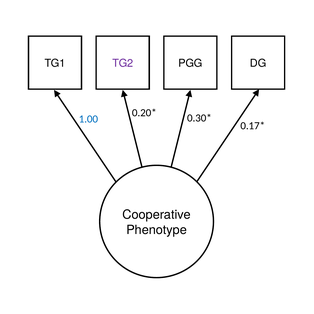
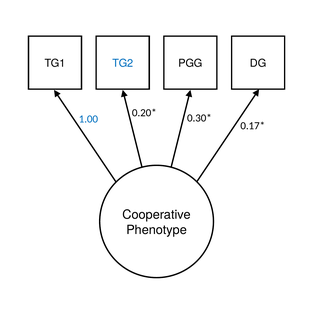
TG2 colour: purple -> blue
